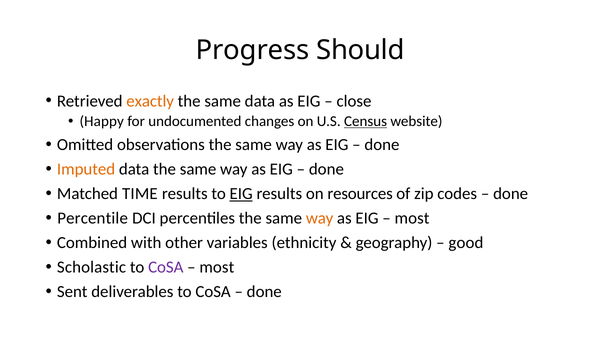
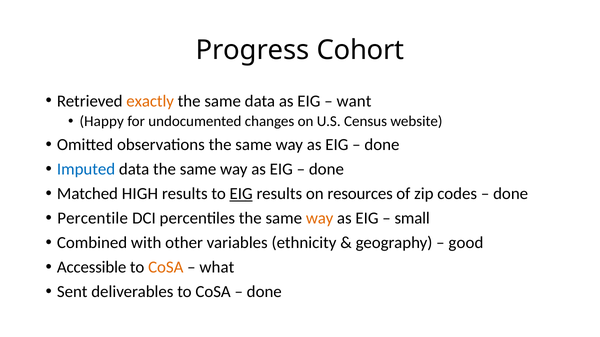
Should: Should -> Cohort
close: close -> want
Census underline: present -> none
Imputed colour: orange -> blue
TIME: TIME -> HIGH
most at (412, 218): most -> small
Scholastic: Scholastic -> Accessible
CoSA at (166, 267) colour: purple -> orange
most at (217, 267): most -> what
